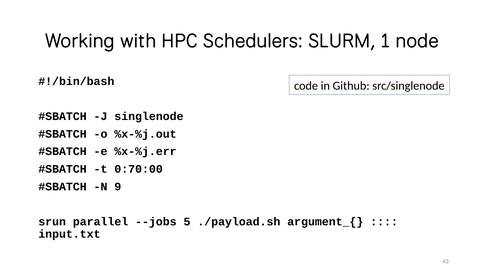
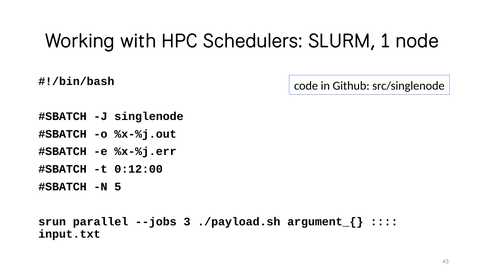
0:70:00: 0:70:00 -> 0:12:00
9: 9 -> 5
5: 5 -> 3
